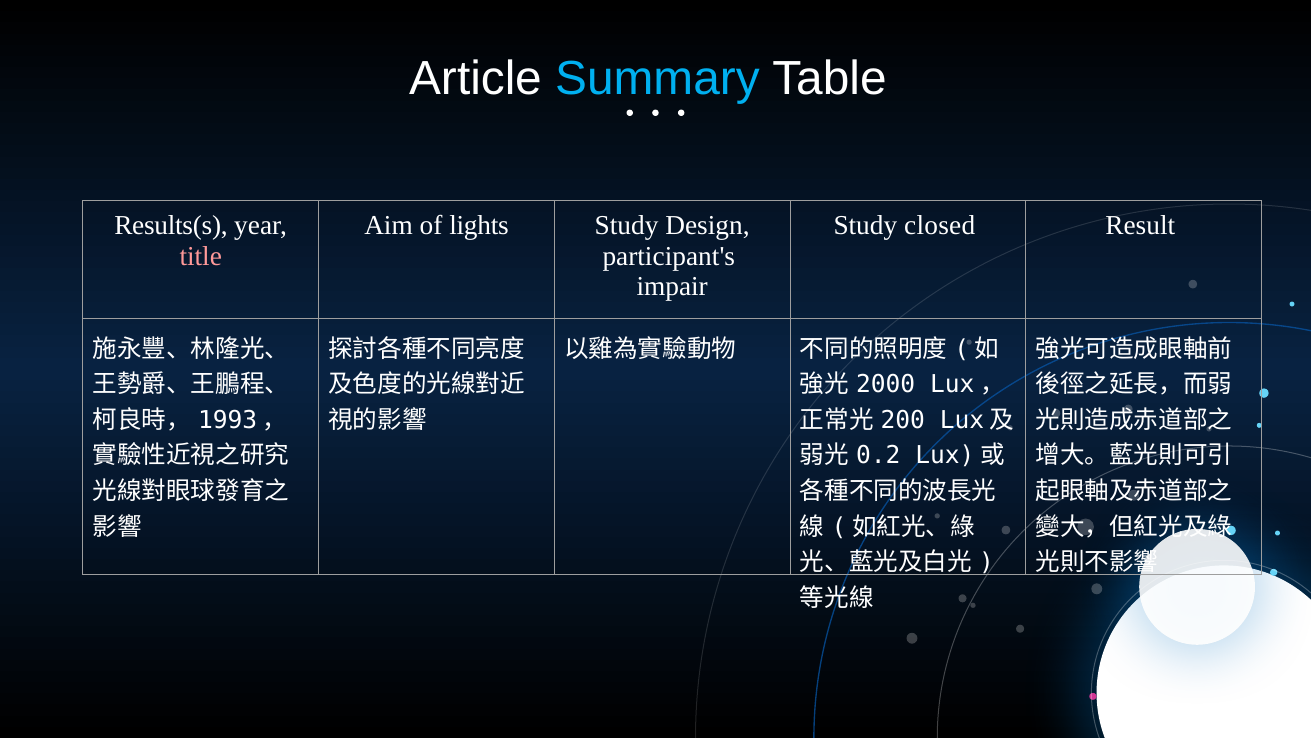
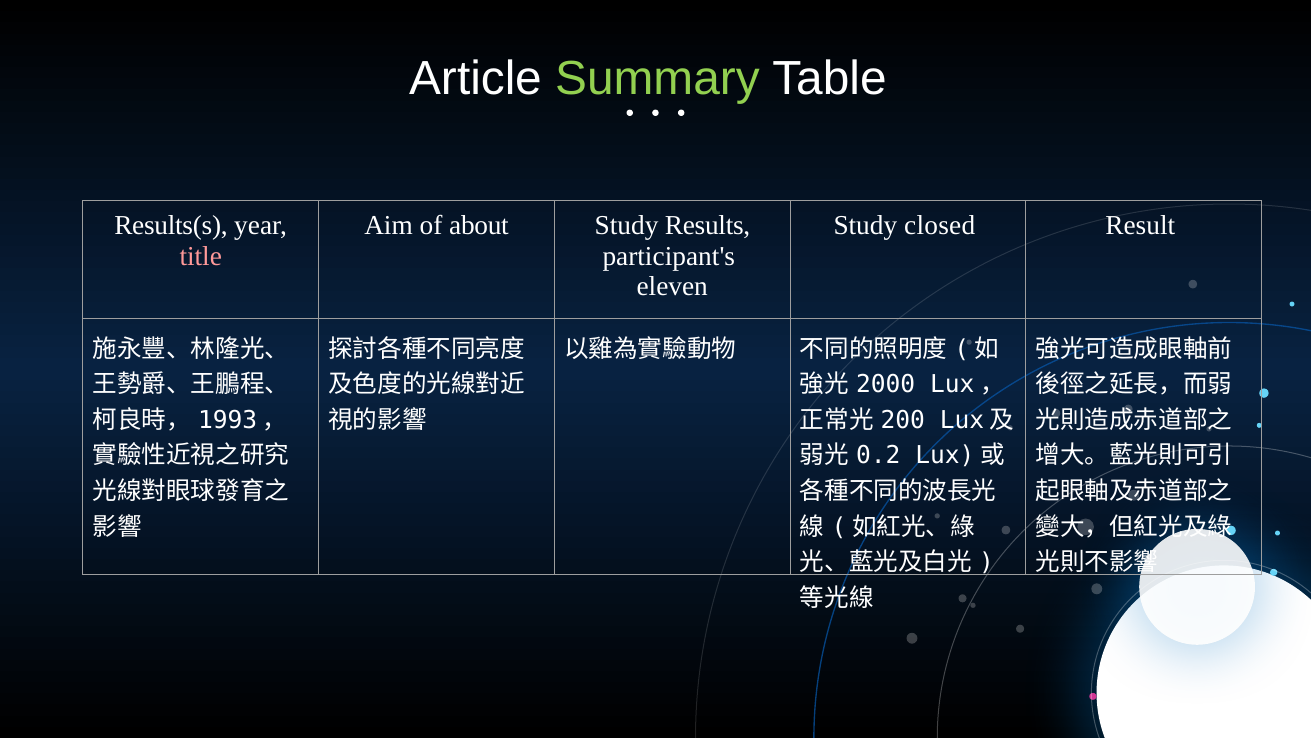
Summary colour: light blue -> light green
lights: lights -> about
Design: Design -> Results
impair: impair -> eleven
